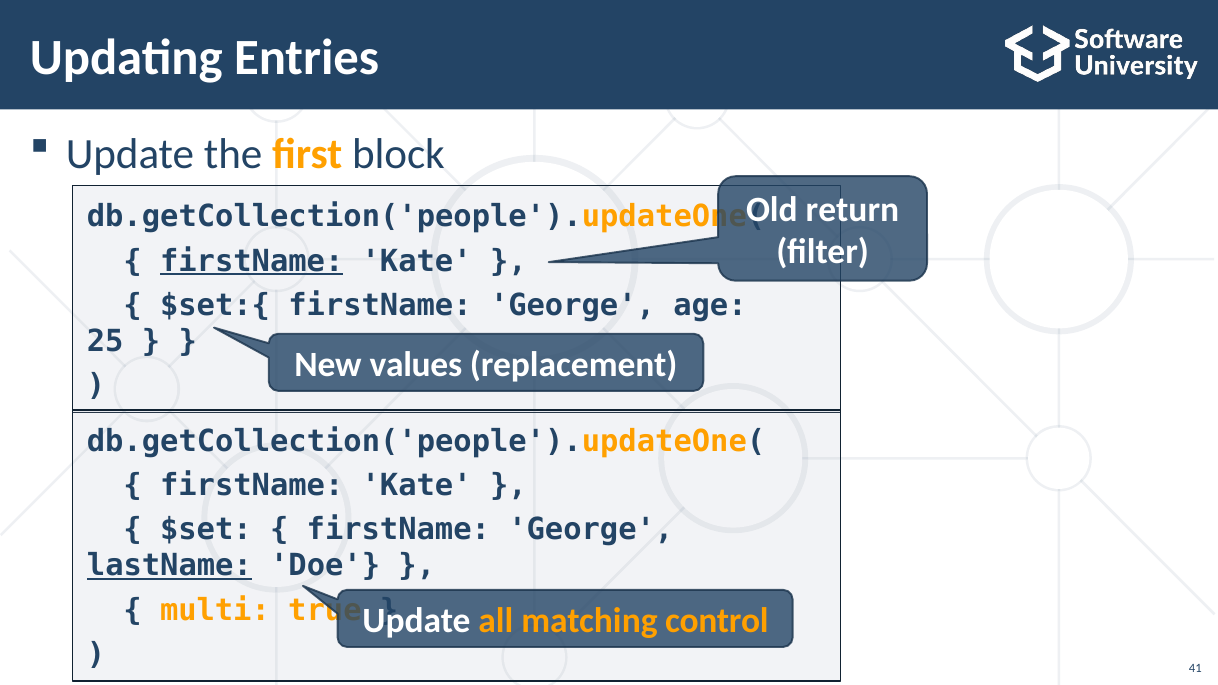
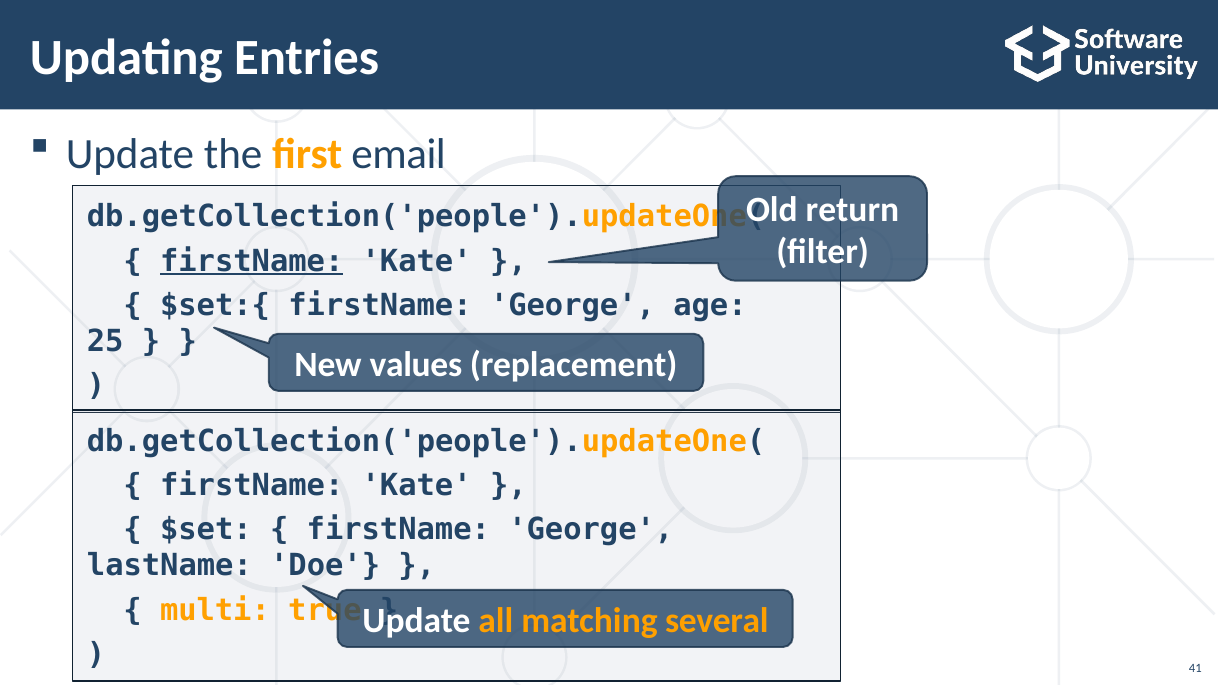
block: block -> email
lastName underline: present -> none
control: control -> several
